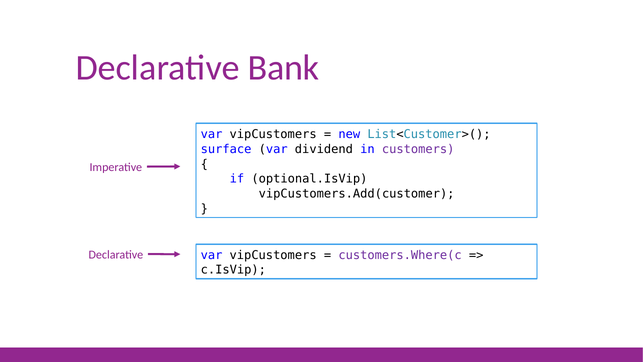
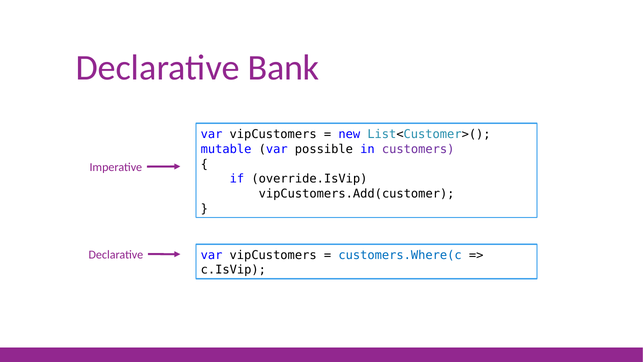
surface: surface -> mutable
dividend: dividend -> possible
optional.IsVip: optional.IsVip -> override.IsVip
customers.Where(c colour: purple -> blue
